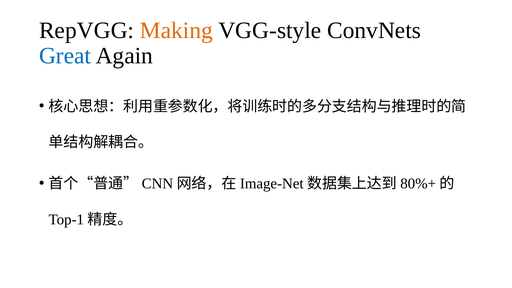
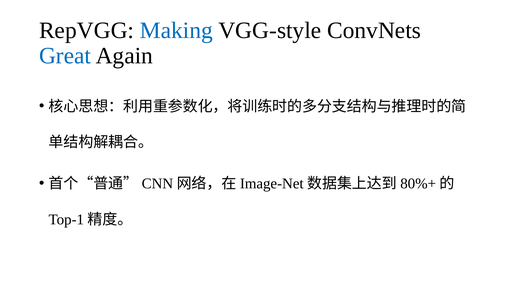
Making colour: orange -> blue
